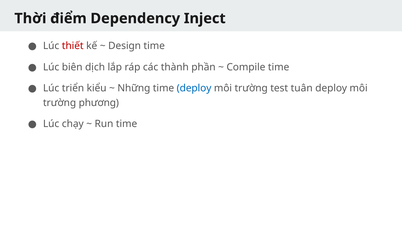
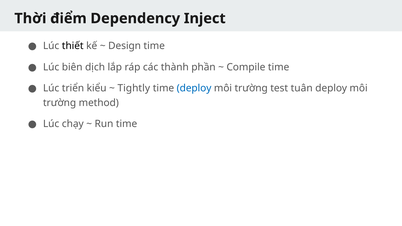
thiết colour: red -> black
Những: Những -> Tightly
phương: phương -> method
